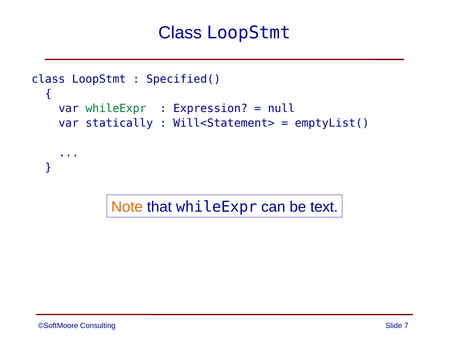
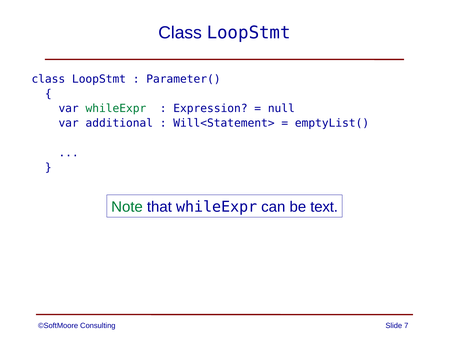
Specified(: Specified( -> Parameter(
statically: statically -> additional
Note colour: orange -> green
